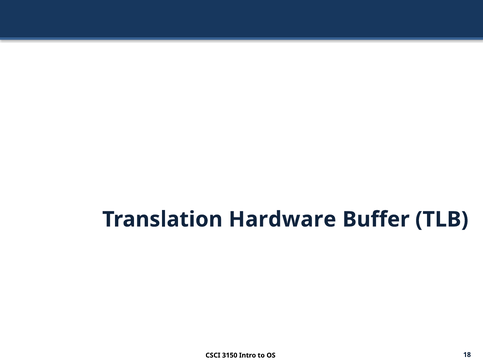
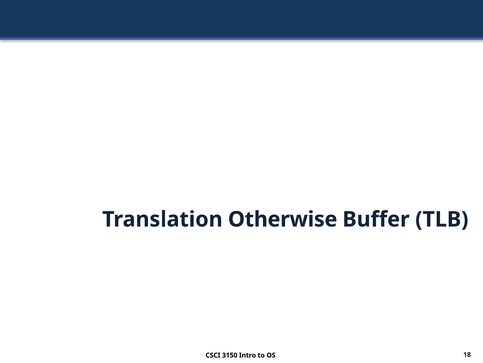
Hardware: Hardware -> Otherwise
